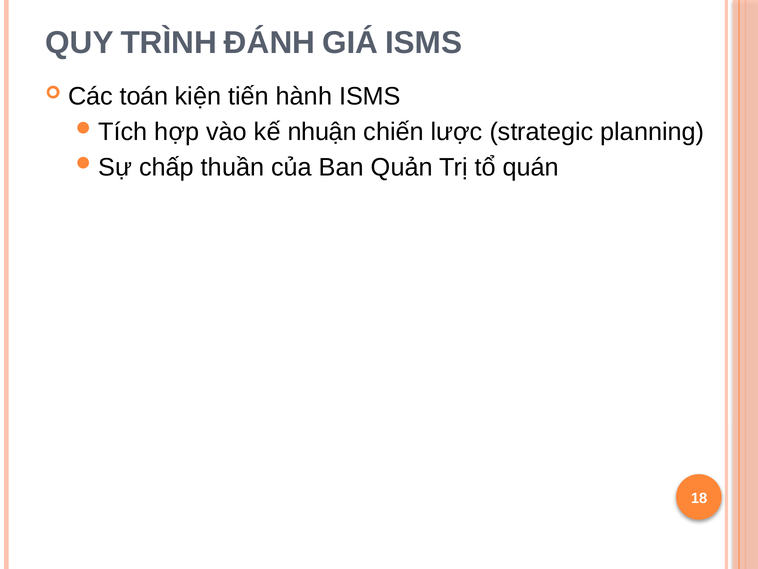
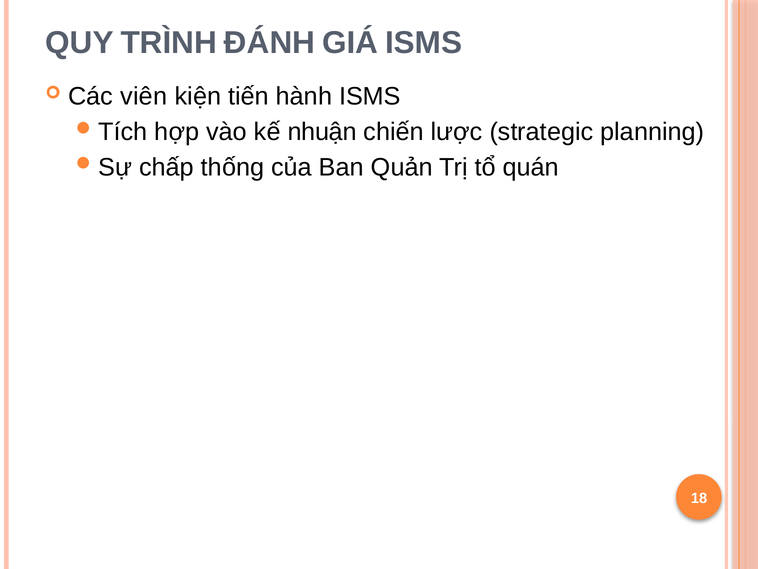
toán: toán -> viên
thuần: thuần -> thống
